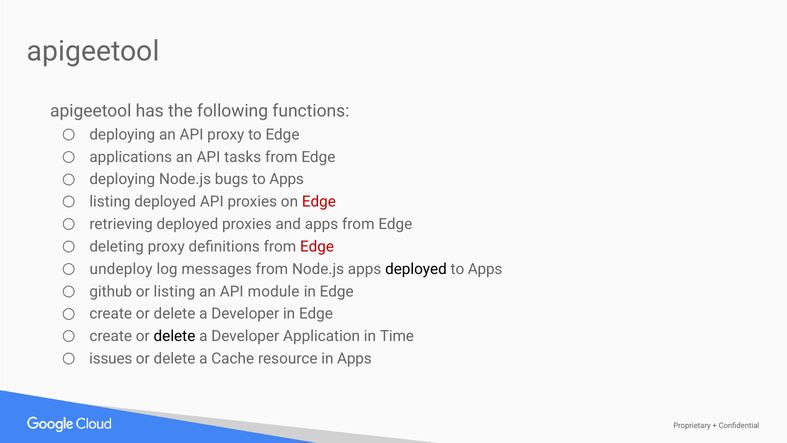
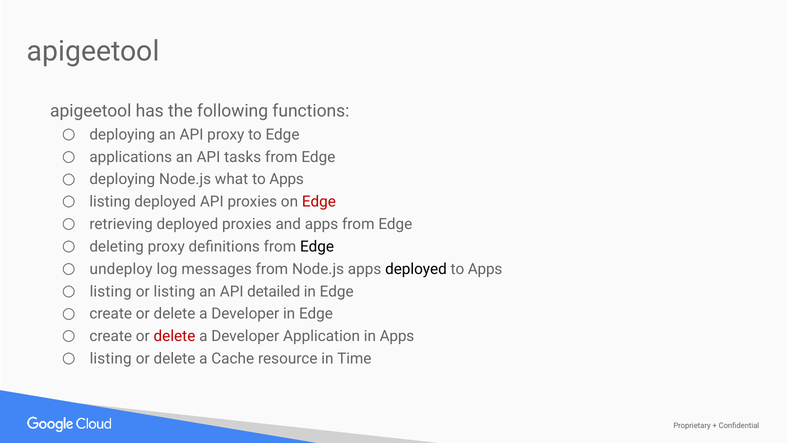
bugs: bugs -> what
Edge at (317, 246) colour: red -> black
github at (111, 291): github -> listing
module: module -> detailed
delete at (174, 336) colour: black -> red
in Time: Time -> Apps
issues at (111, 358): issues -> listing
in Apps: Apps -> Time
